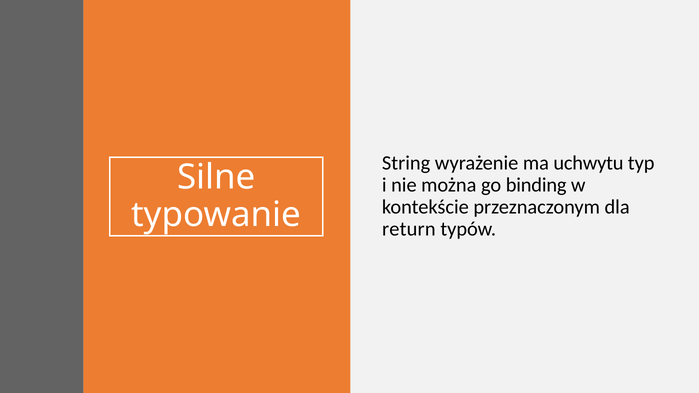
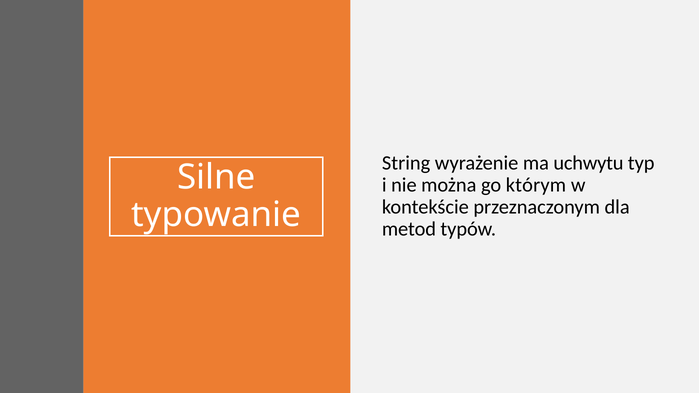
binding: binding -> którym
return: return -> metod
